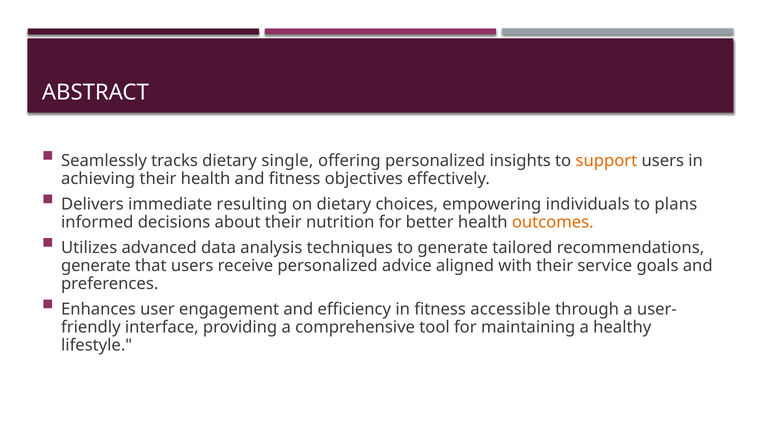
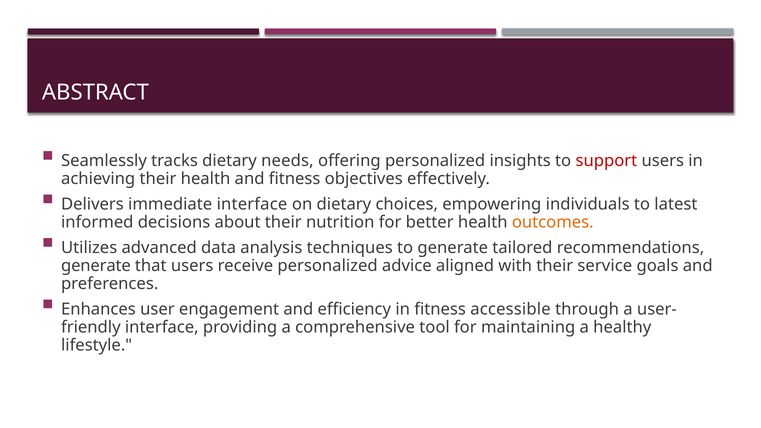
single: single -> needs
support colour: orange -> red
immediate resulting: resulting -> interface
plans: plans -> latest
